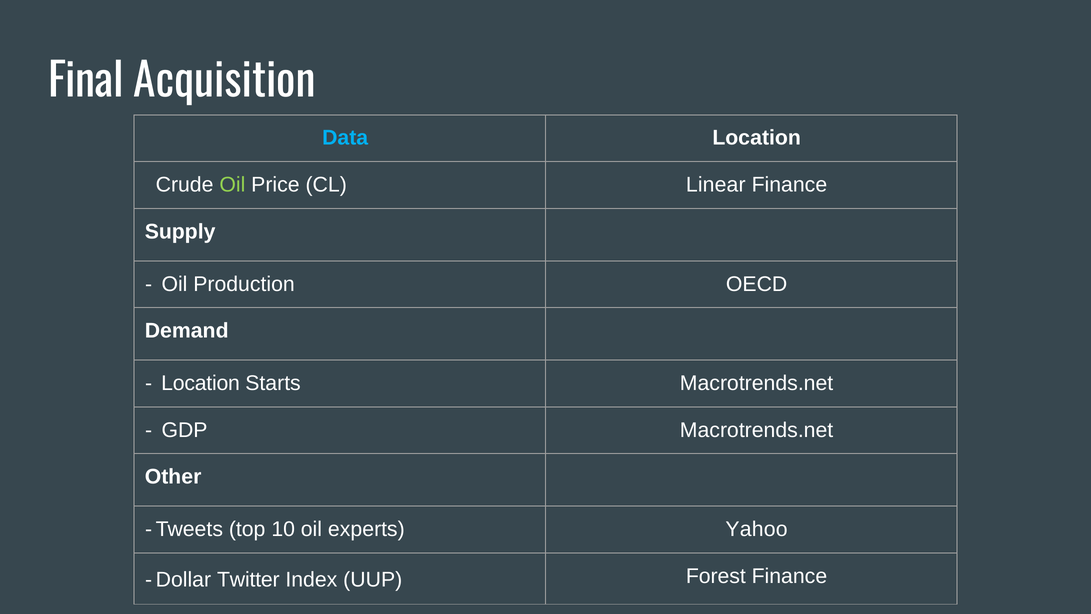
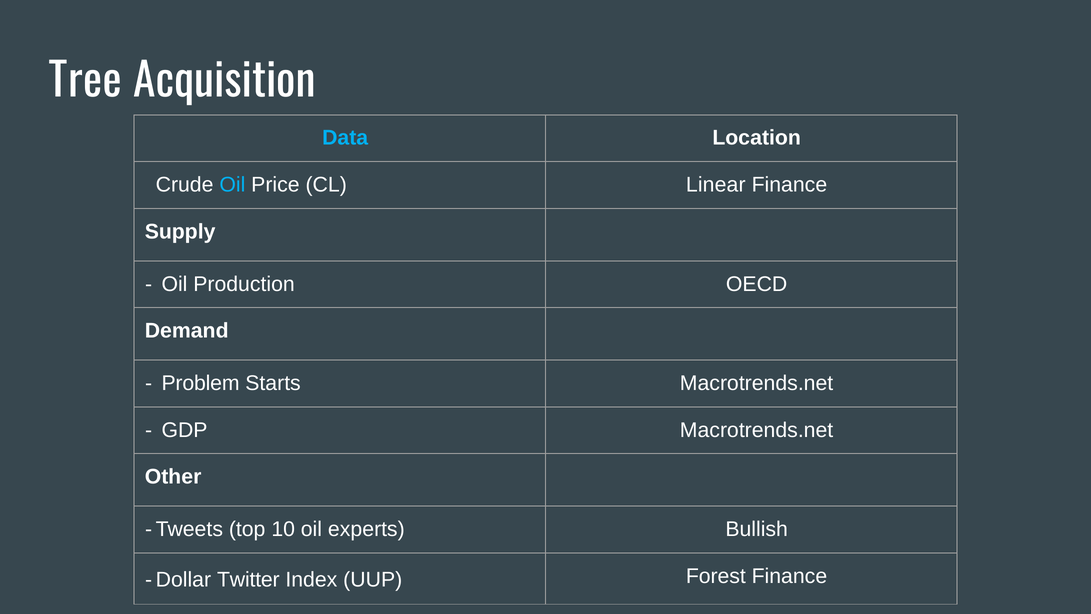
Final: Final -> Tree
Oil at (232, 185) colour: light green -> light blue
Location at (201, 383): Location -> Problem
Yahoo: Yahoo -> Bullish
